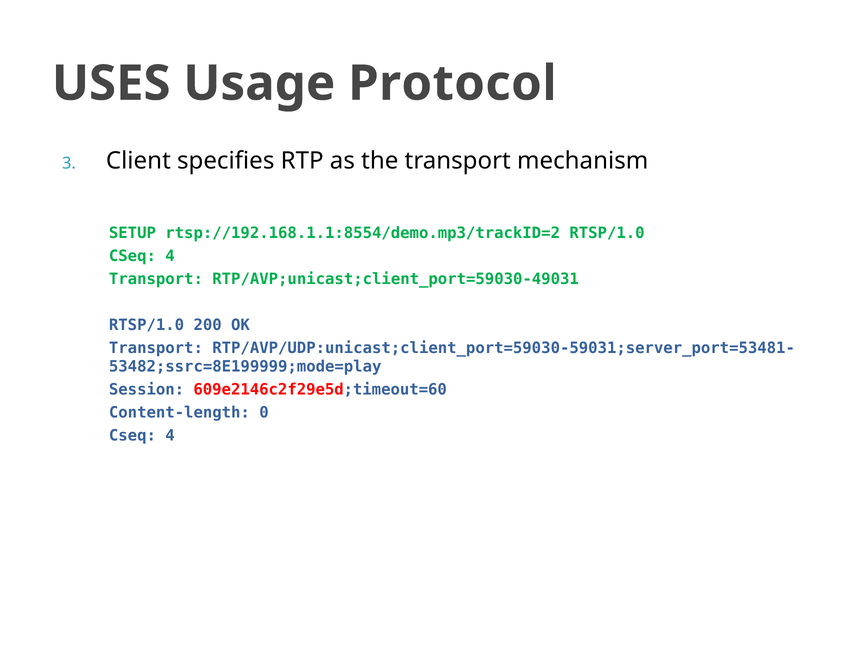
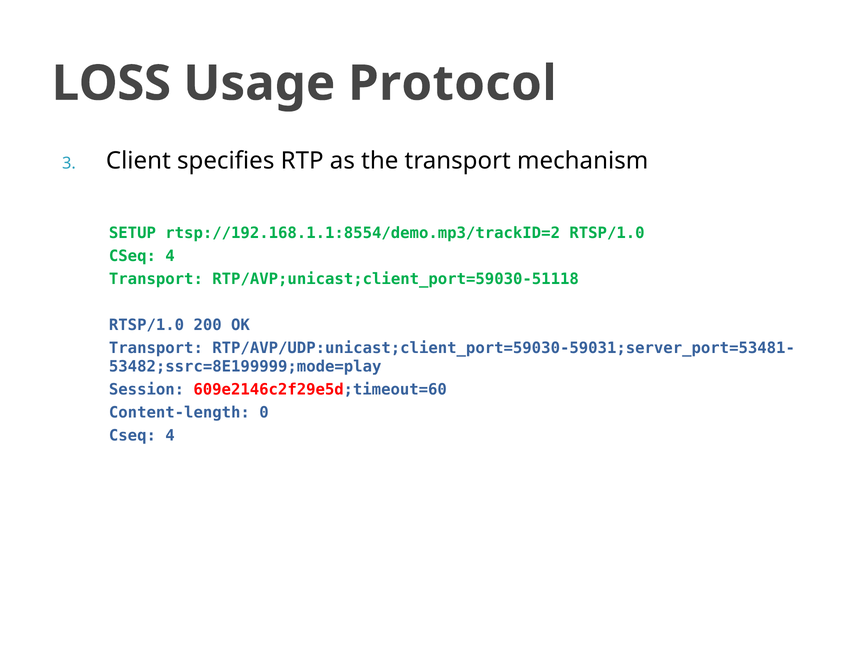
USES: USES -> LOSS
RTP/AVP;unicast;client_port=59030-49031: RTP/AVP;unicast;client_port=59030-49031 -> RTP/AVP;unicast;client_port=59030-51118
